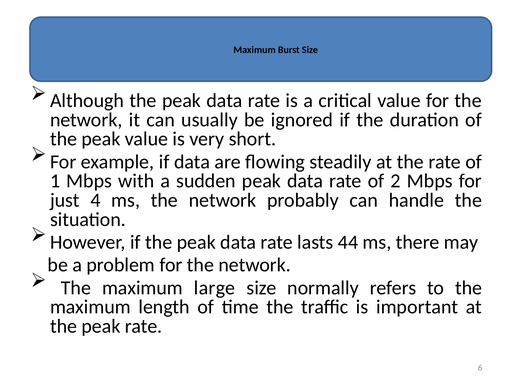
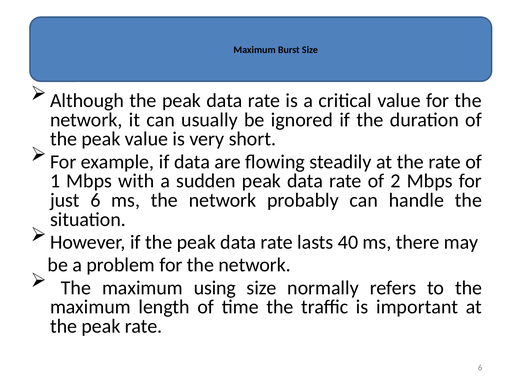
just 4: 4 -> 6
44: 44 -> 40
large: large -> using
